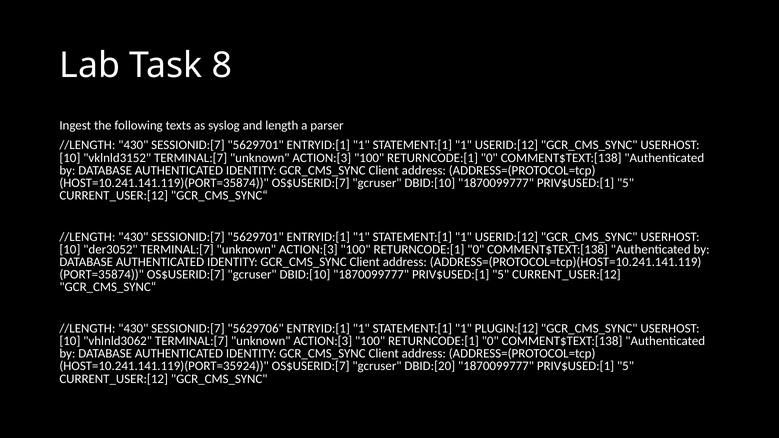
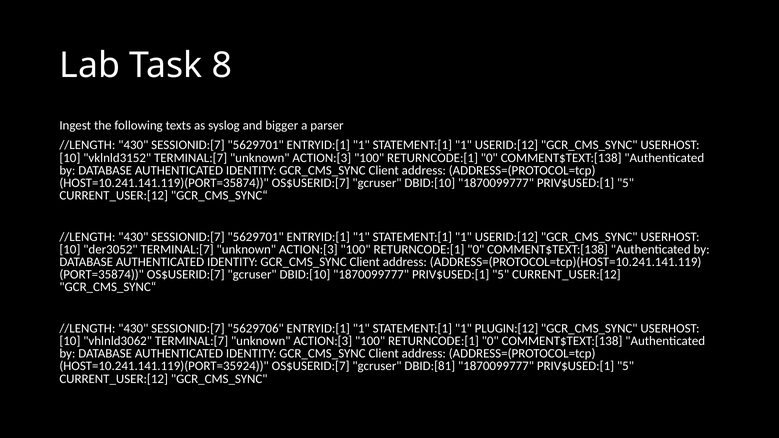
length: length -> bigger
DBID:[20: DBID:[20 -> DBID:[81
